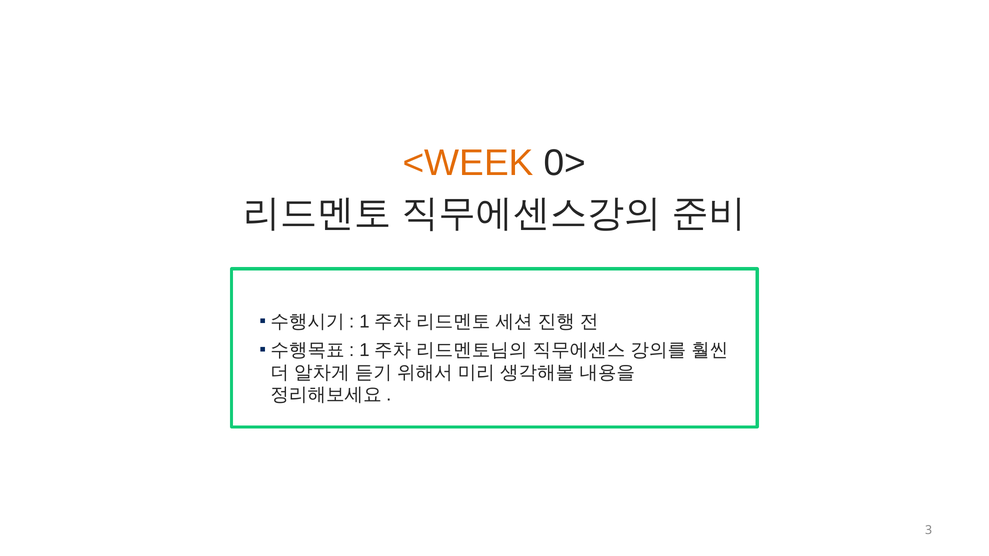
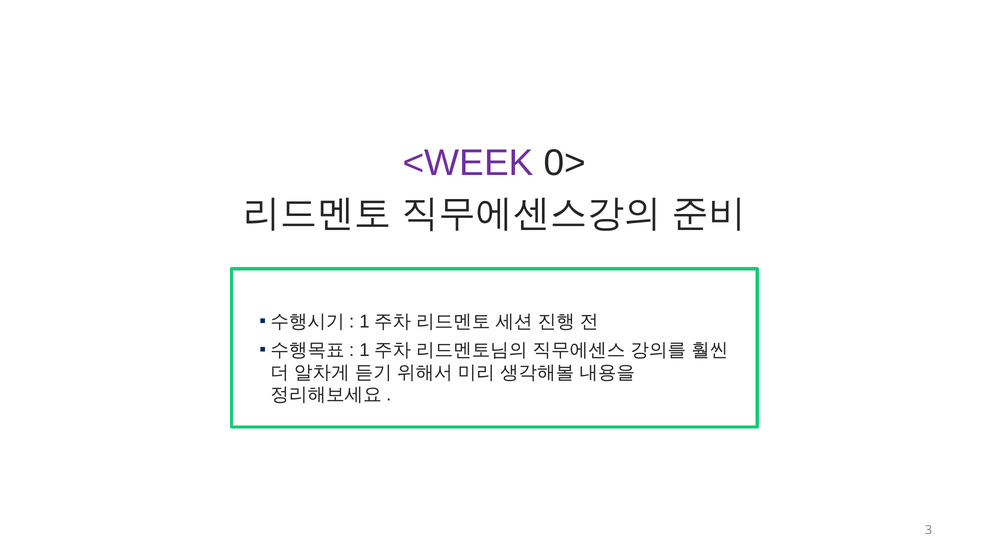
<WEEK colour: orange -> purple
